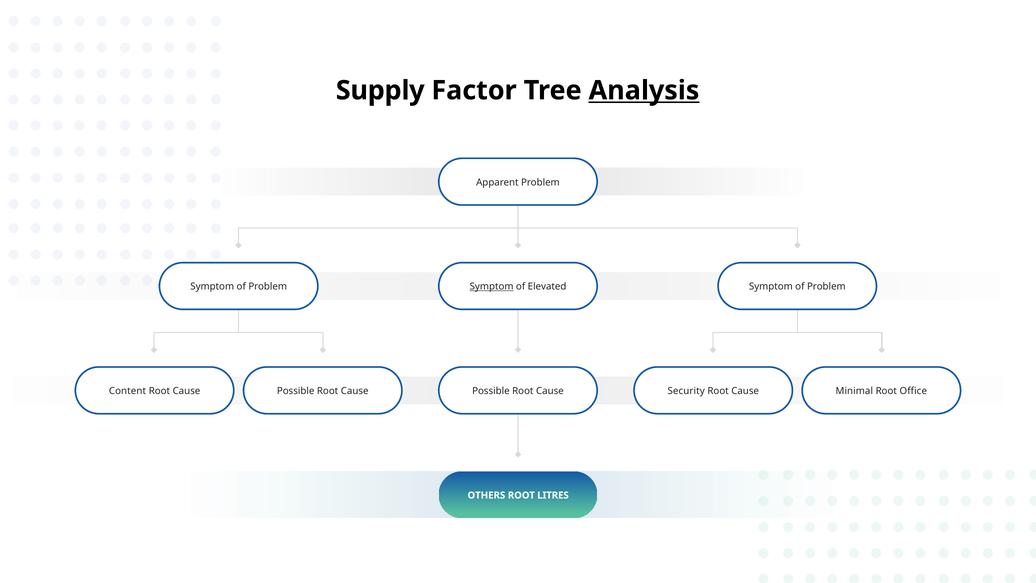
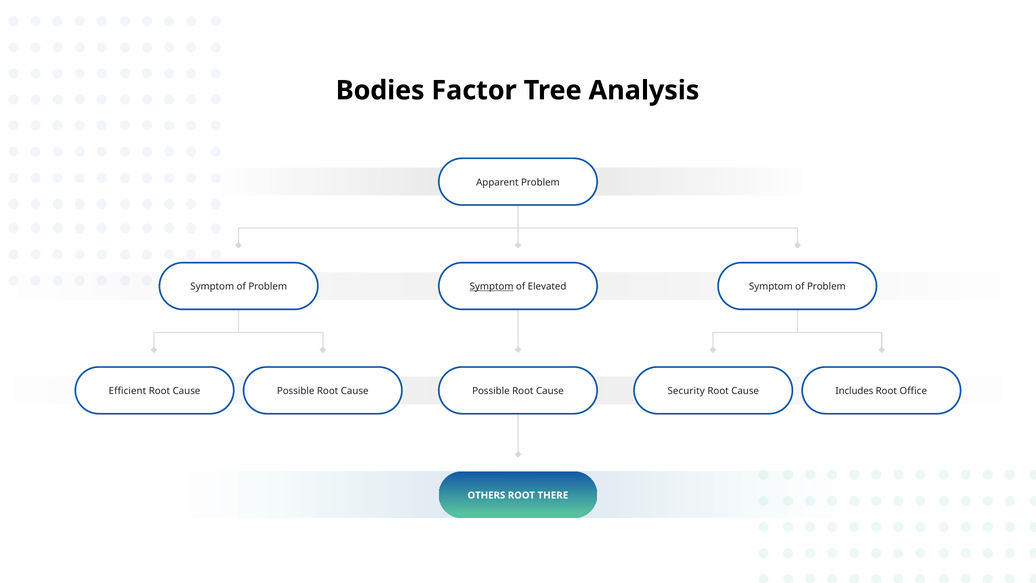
Supply: Supply -> Bodies
Analysis underline: present -> none
Content: Content -> Efficient
Minimal: Minimal -> Includes
LITRES: LITRES -> THERE
